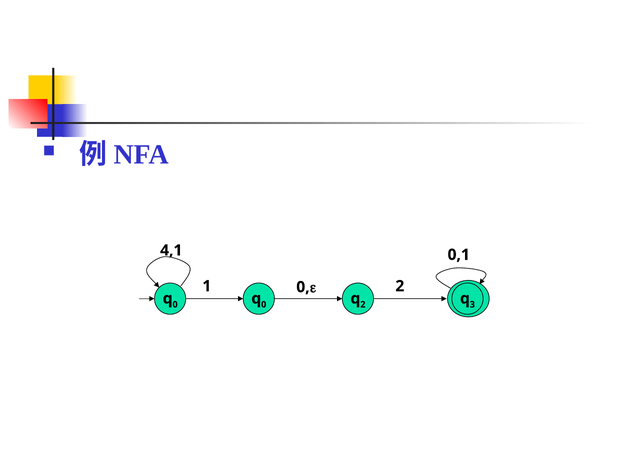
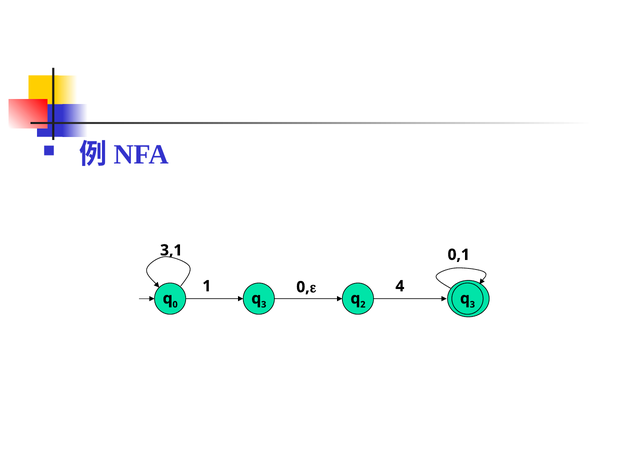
4,1: 4,1 -> 3,1
2 at (400, 286): 2 -> 4
0 at (264, 304): 0 -> 3
